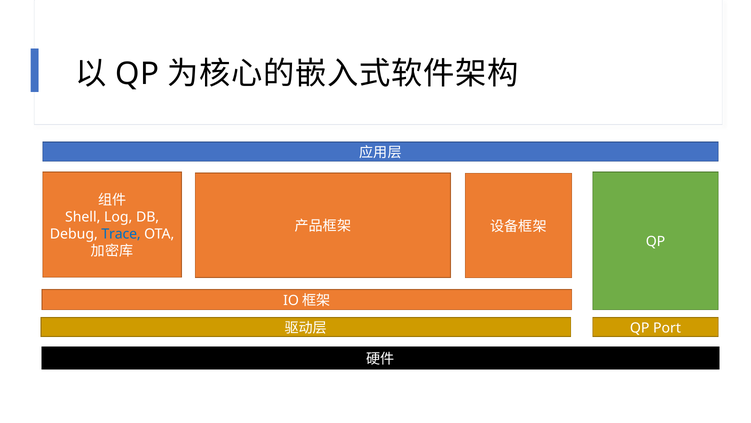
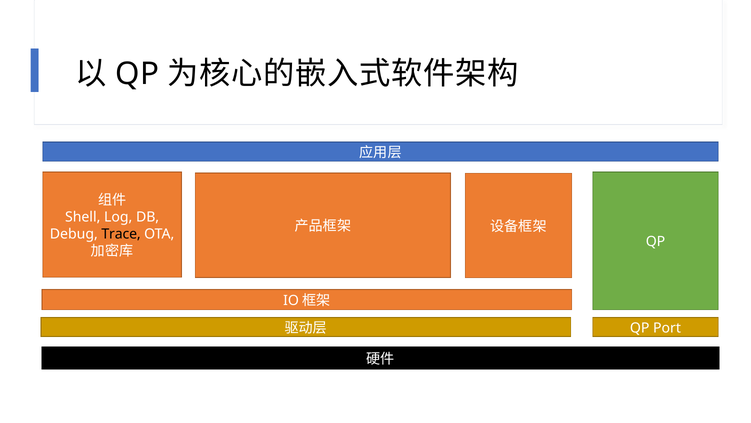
Trace colour: blue -> black
